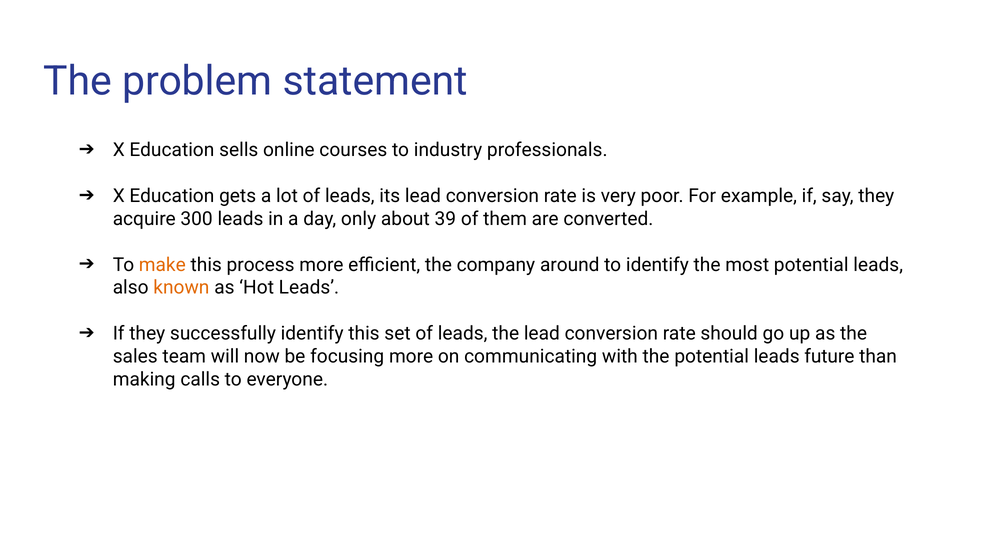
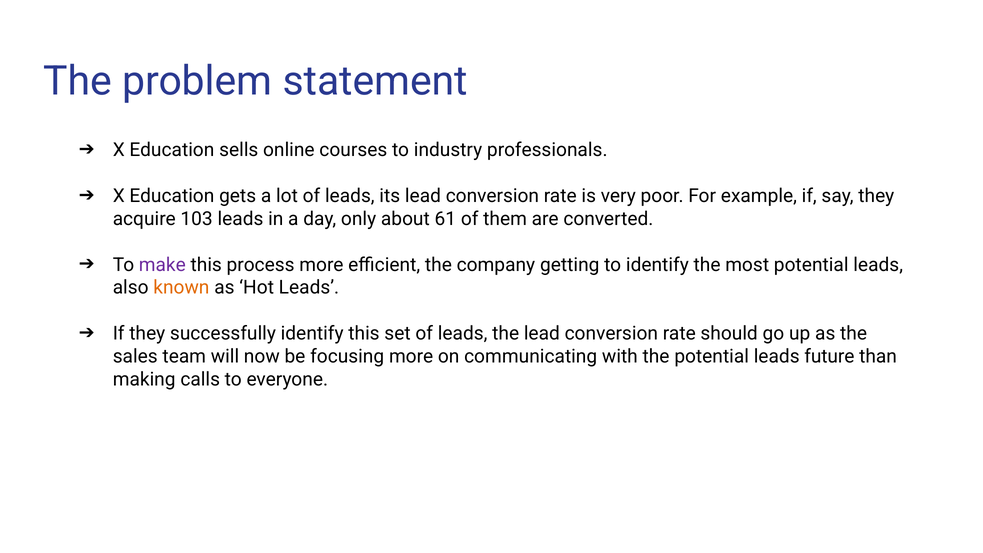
300: 300 -> 103
39: 39 -> 61
make colour: orange -> purple
around: around -> getting
